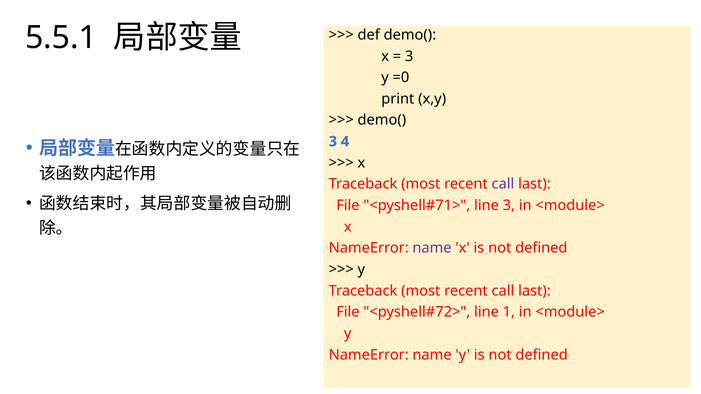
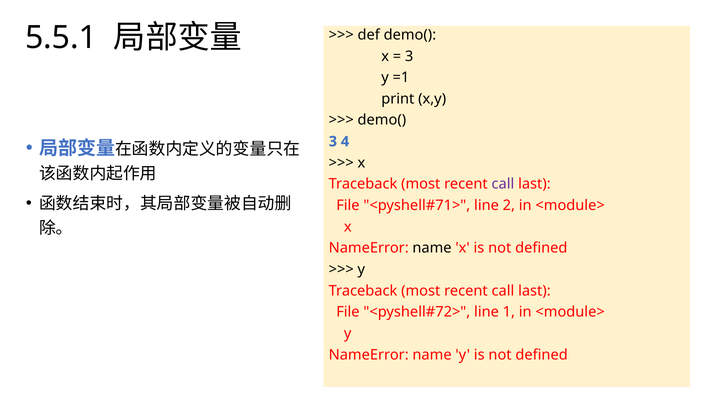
=0: =0 -> =1
line 3: 3 -> 2
name at (432, 248) colour: purple -> black
